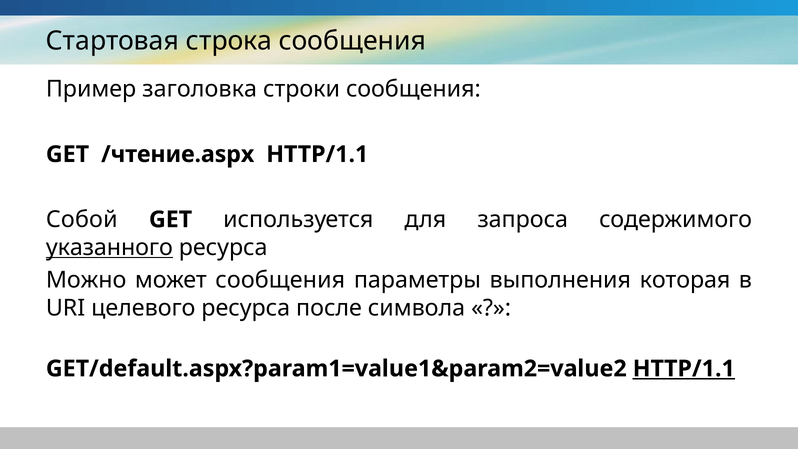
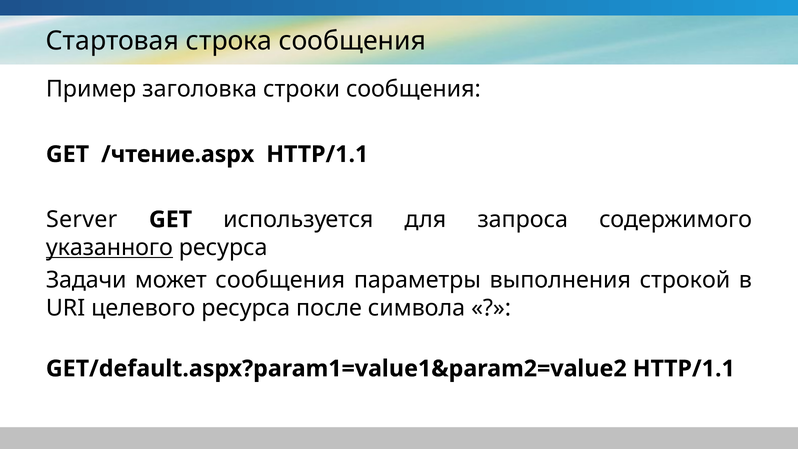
Собой: Собой -> Server
Можно: Можно -> Задачи
которая: которая -> строкой
HTTP/1.1 at (684, 369) underline: present -> none
